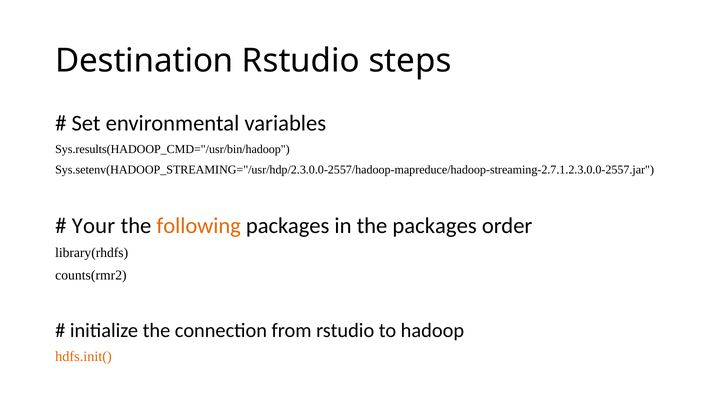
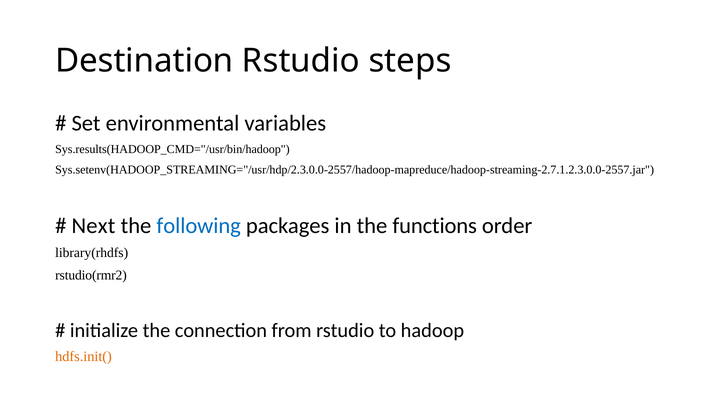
Your: Your -> Next
following colour: orange -> blue
the packages: packages -> functions
counts(rmr2: counts(rmr2 -> rstudio(rmr2
